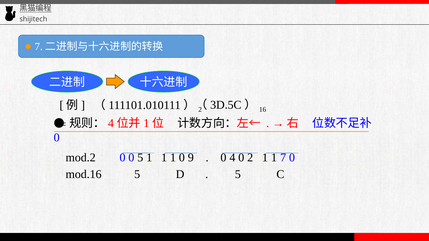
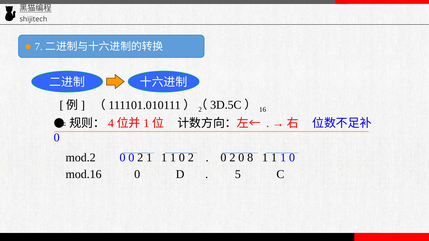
0 0 5: 5 -> 2
1 0 9: 9 -> 2
4 at (232, 158): 4 -> 2
0 2: 2 -> 8
7 at (283, 158): 7 -> 1
mod.16 5: 5 -> 0
